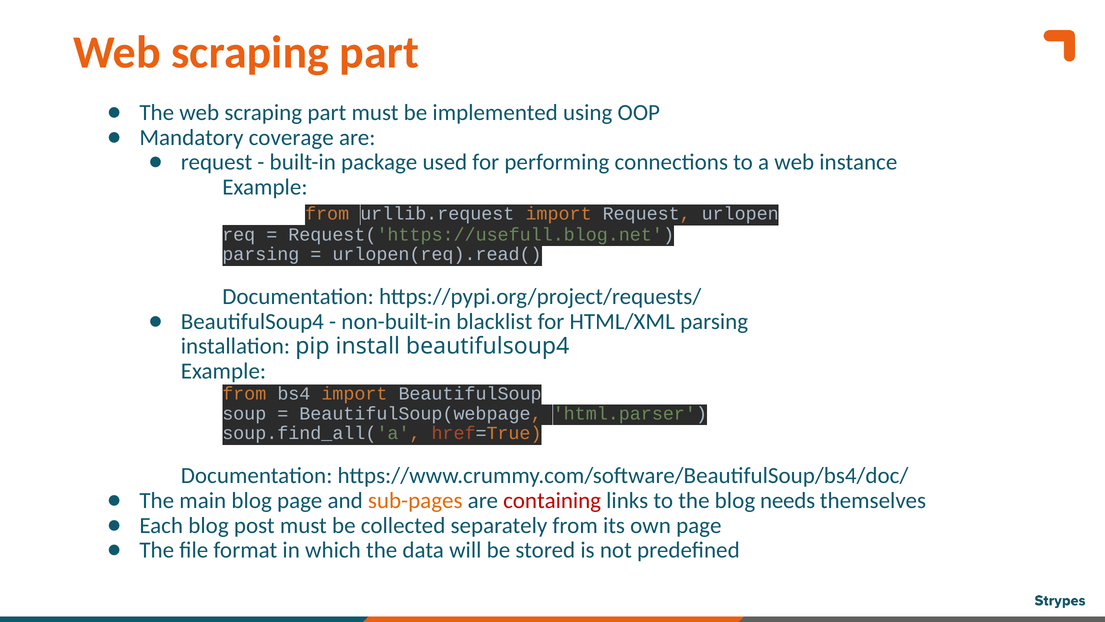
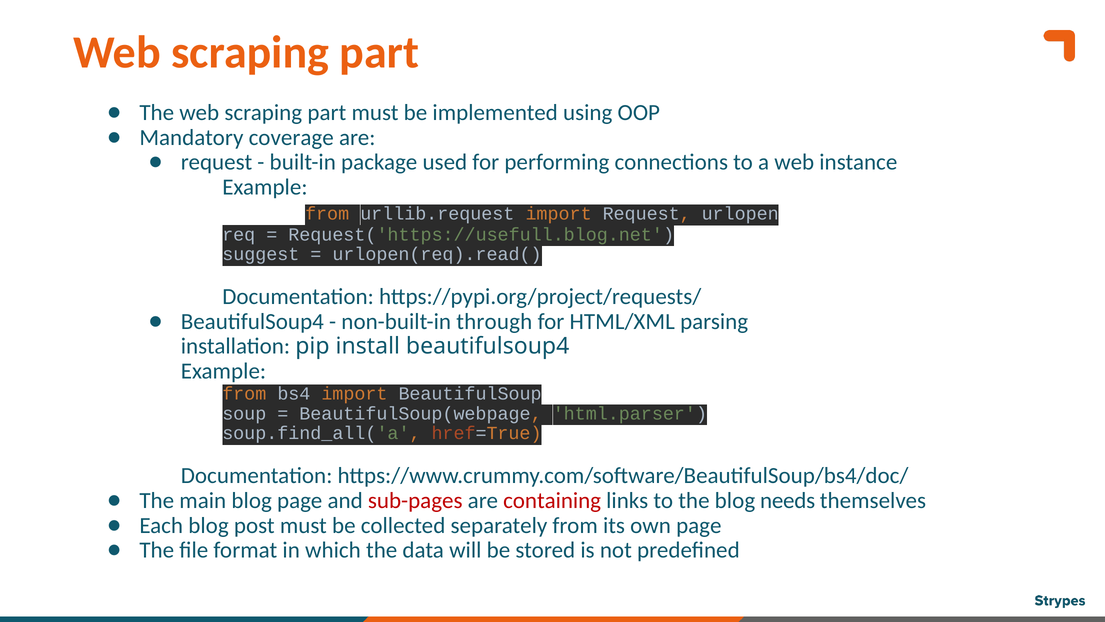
parsing at (261, 254): parsing -> suggest
blacklist: blacklist -> through
sub-pages colour: orange -> red
